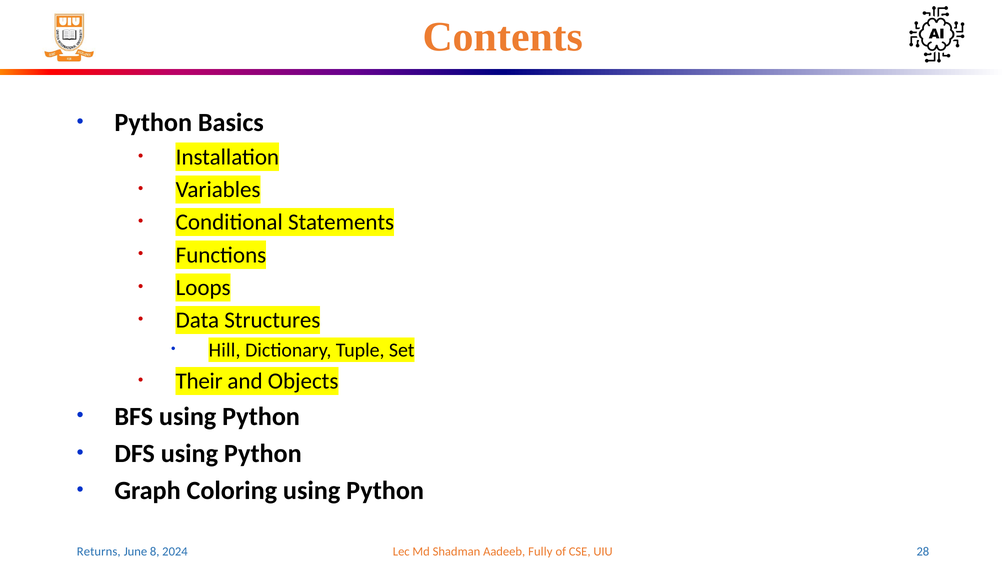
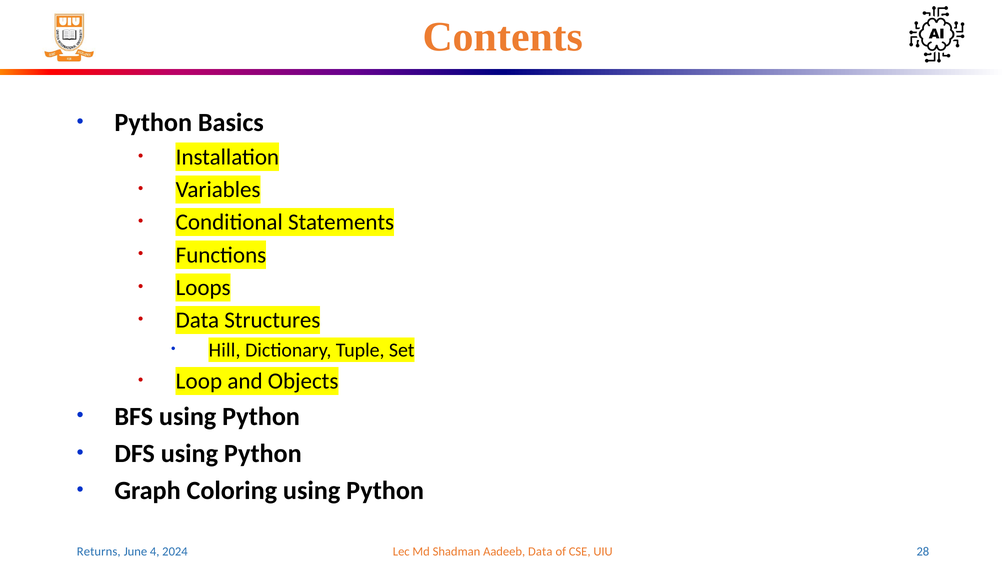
Their: Their -> Loop
8: 8 -> 4
Aadeeb Fully: Fully -> Data
